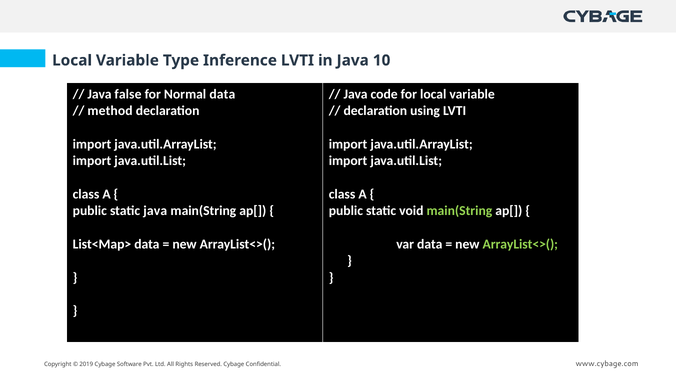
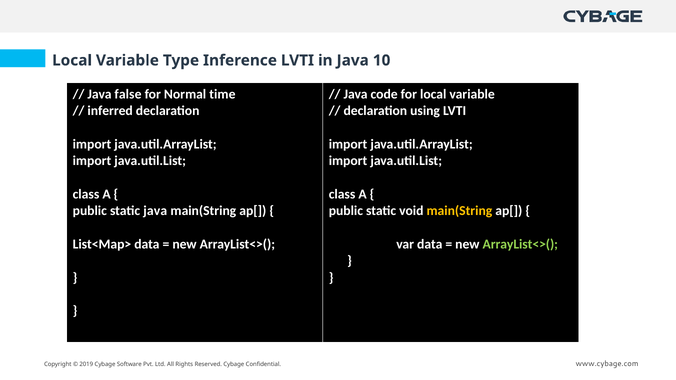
Normal data: data -> time
method: method -> inferred
main(String at (459, 211) colour: light green -> yellow
